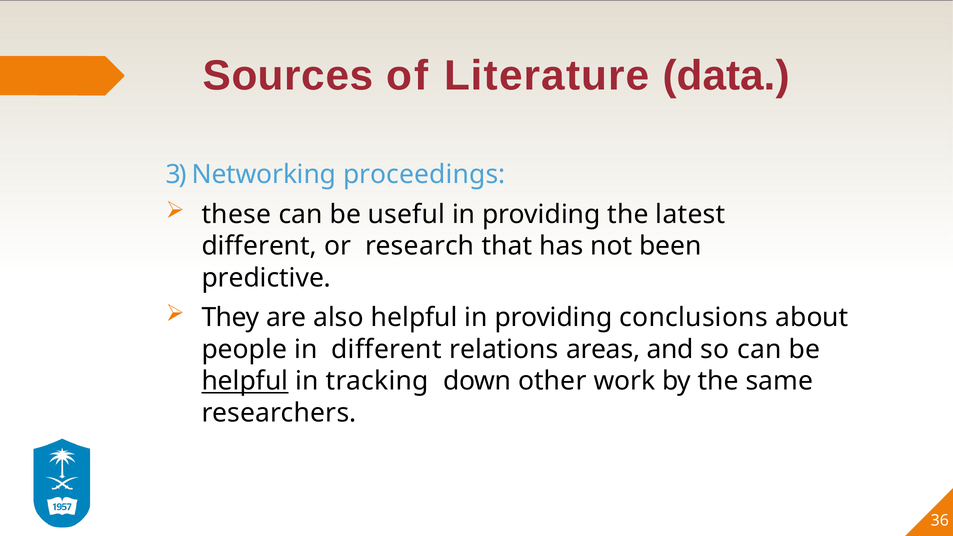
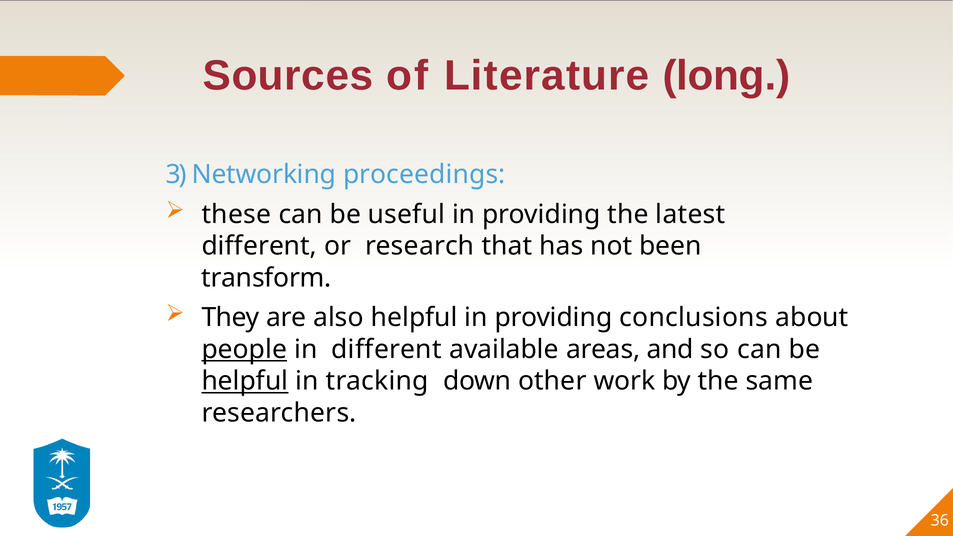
data: data -> long
predictive: predictive -> transform
people underline: none -> present
relations: relations -> available
